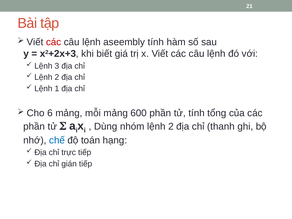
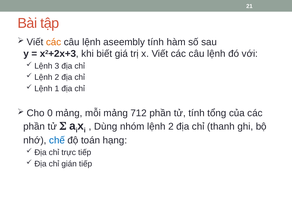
các at (54, 42) colour: red -> orange
6: 6 -> 0
600: 600 -> 712
